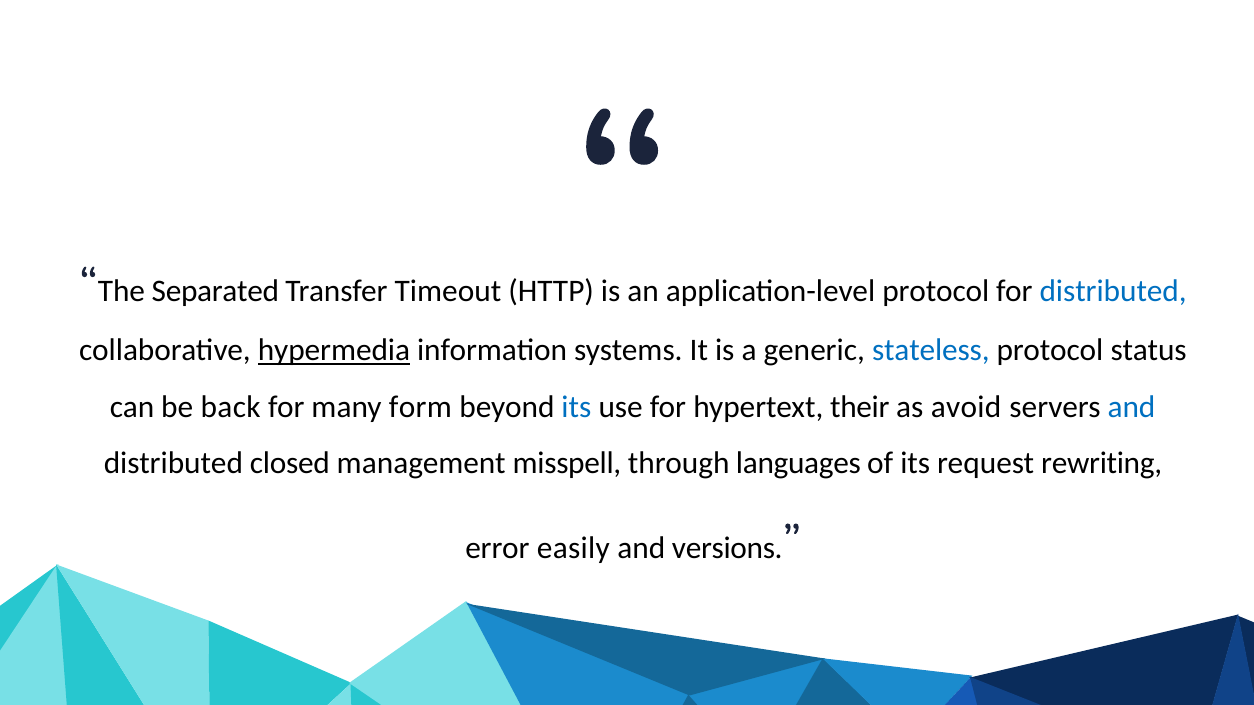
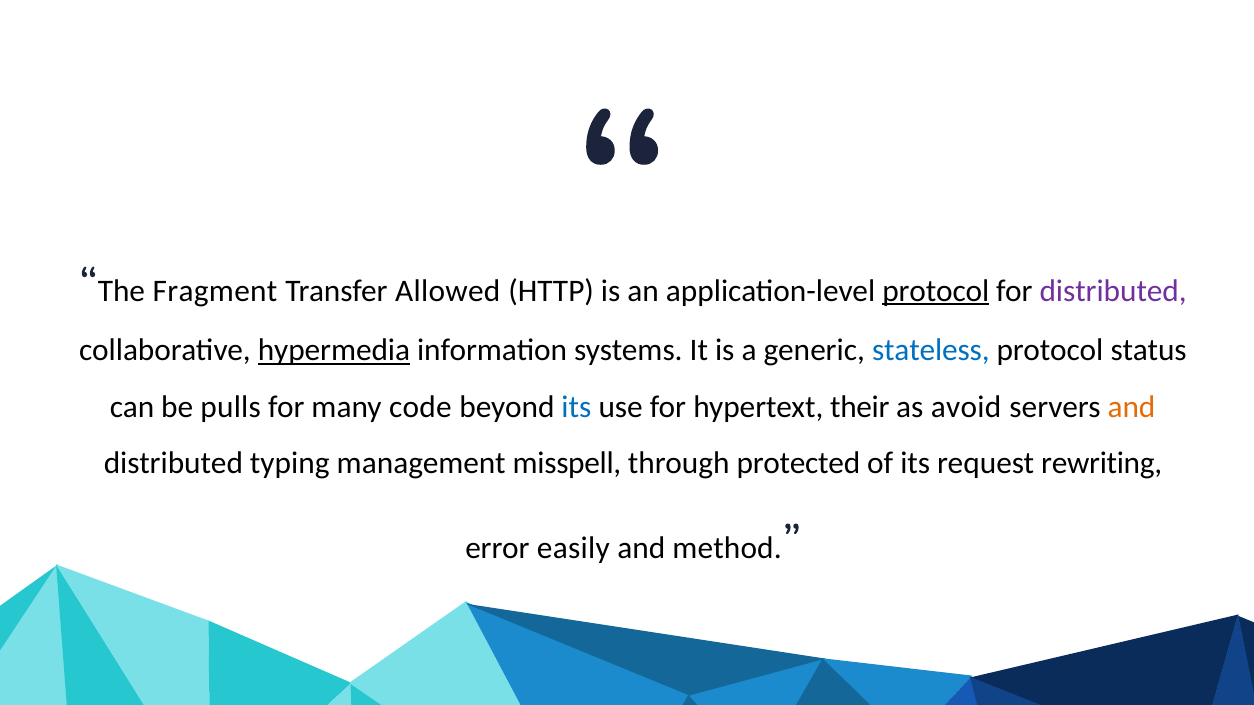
Separated: Separated -> Fragment
Timeout: Timeout -> Allowed
protocol at (936, 291) underline: none -> present
distributed at (1113, 291) colour: blue -> purple
back: back -> pulls
form: form -> code
and at (1132, 407) colour: blue -> orange
closed: closed -> typing
languages: languages -> protected
versions: versions -> method
